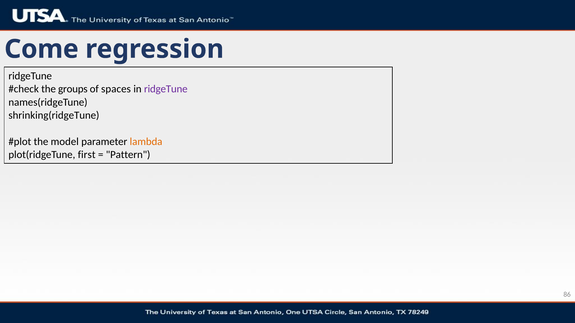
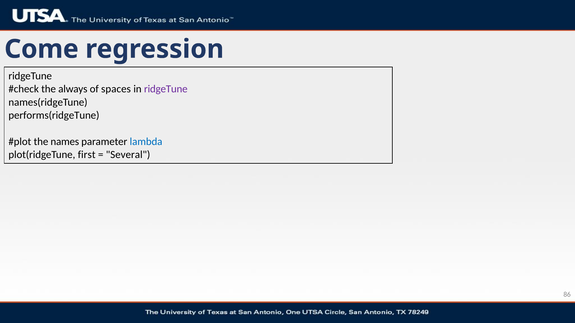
groups: groups -> always
shrinking(ridgeTune: shrinking(ridgeTune -> performs(ridgeTune
model: model -> names
lambda colour: orange -> blue
Pattern: Pattern -> Several
